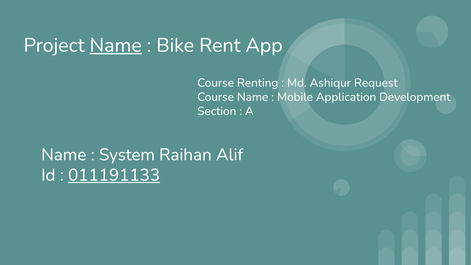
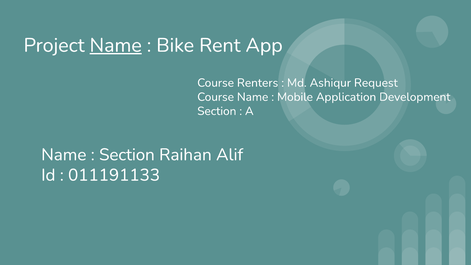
Renting: Renting -> Renters
System at (127, 155): System -> Section
011191133 underline: present -> none
